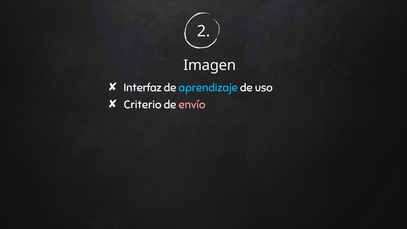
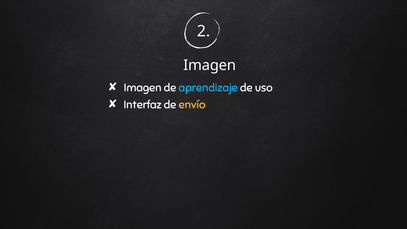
Interfaz at (143, 88): Interfaz -> Imagen
Criterio: Criterio -> Interfaz
envío colour: pink -> yellow
